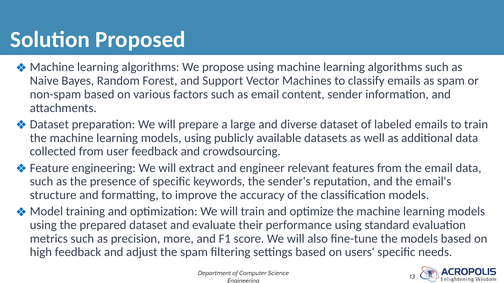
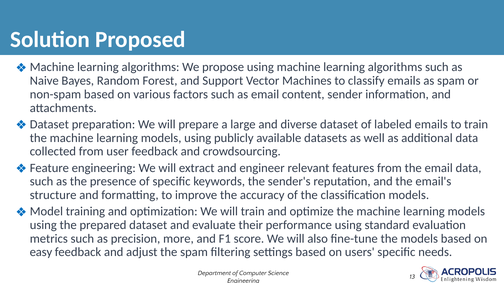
high: high -> easy
